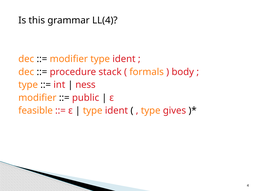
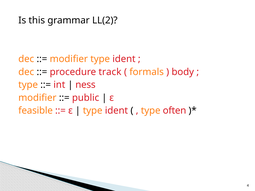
LL(4: LL(4 -> LL(2
stack: stack -> track
gives: gives -> often
